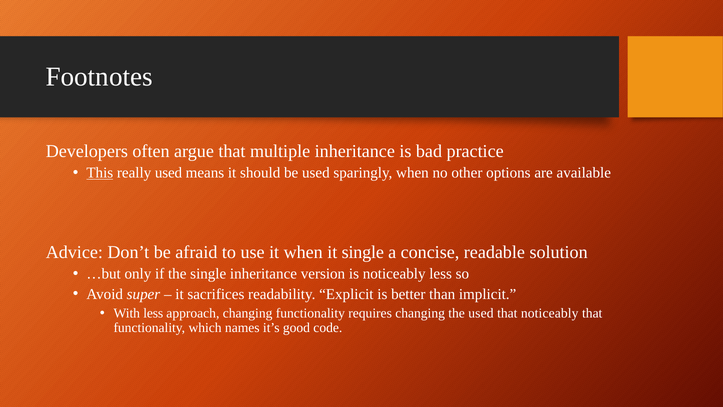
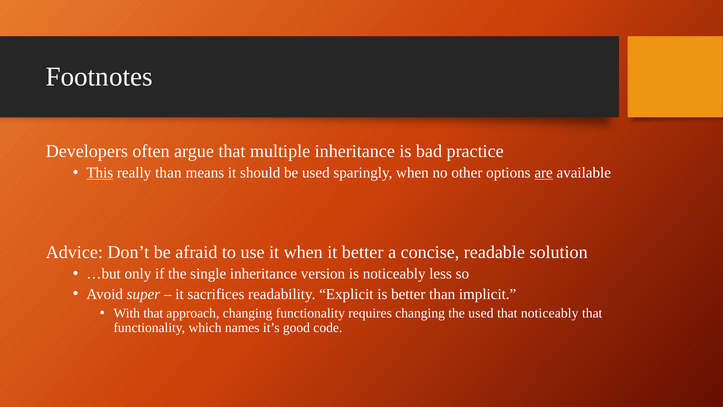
really used: used -> than
are underline: none -> present
it single: single -> better
With less: less -> that
